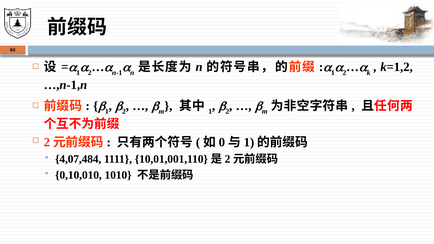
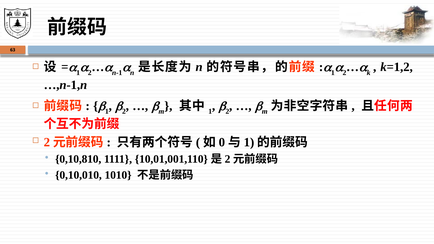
4,07,484: 4,07,484 -> 0,10,810
